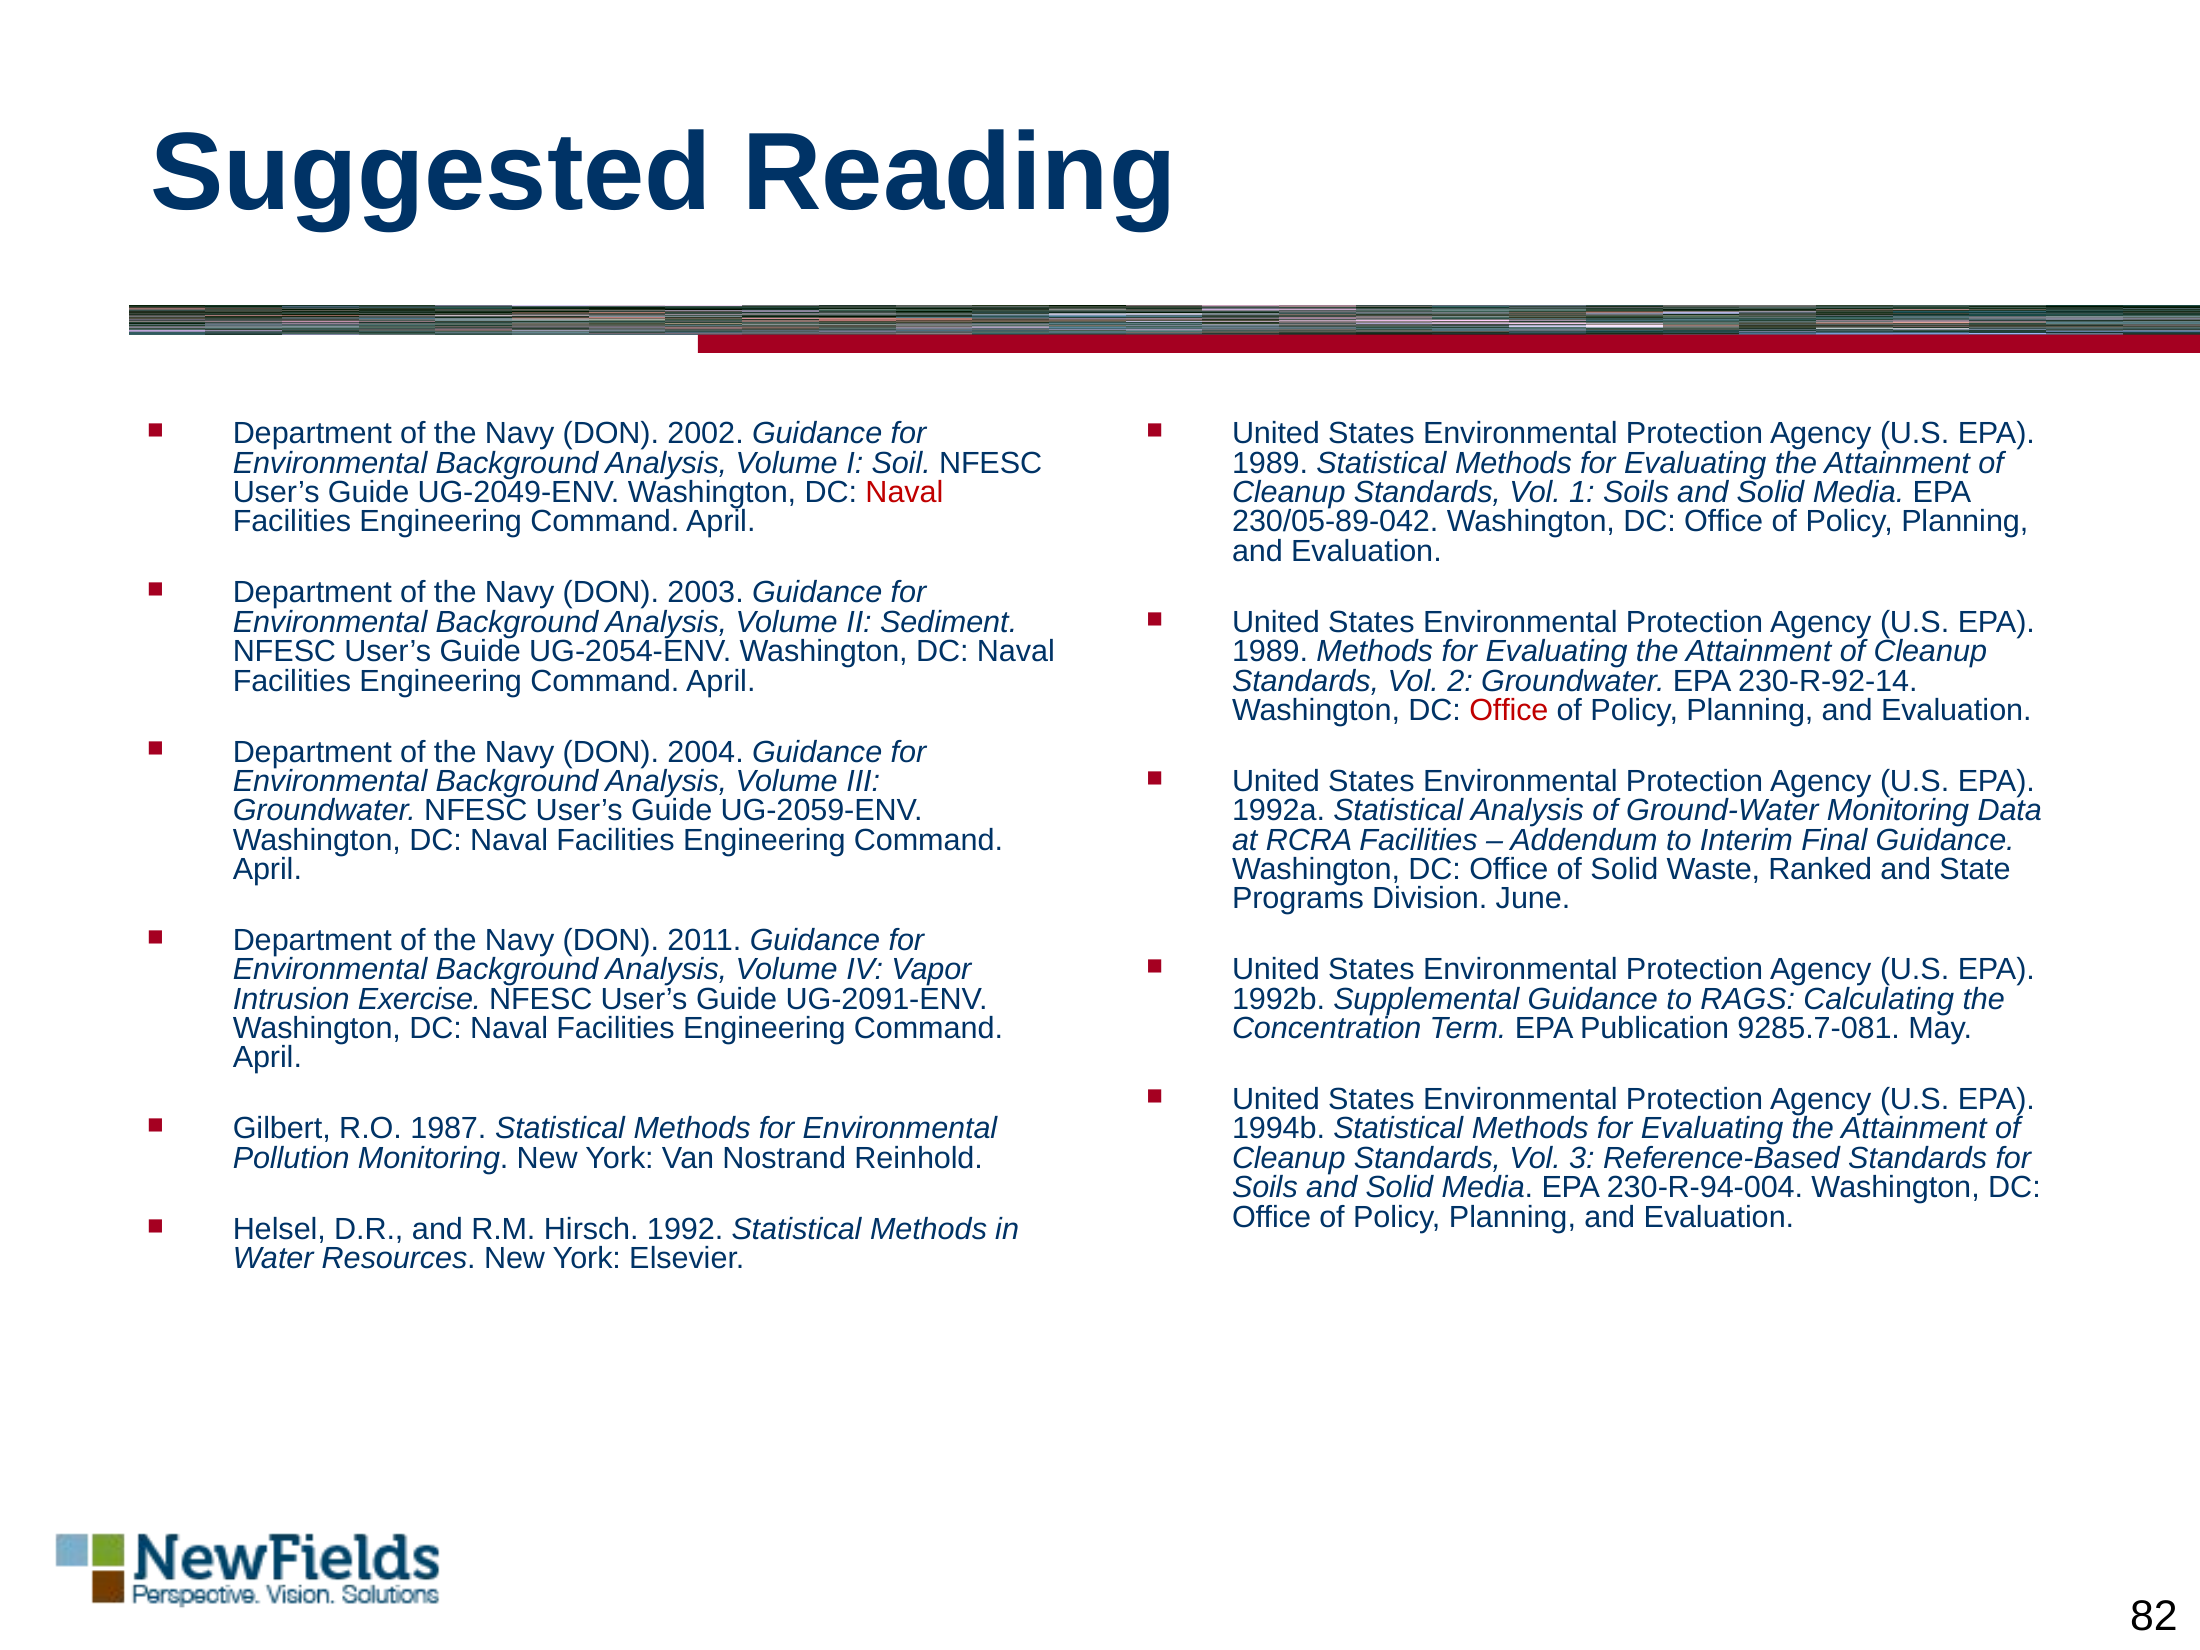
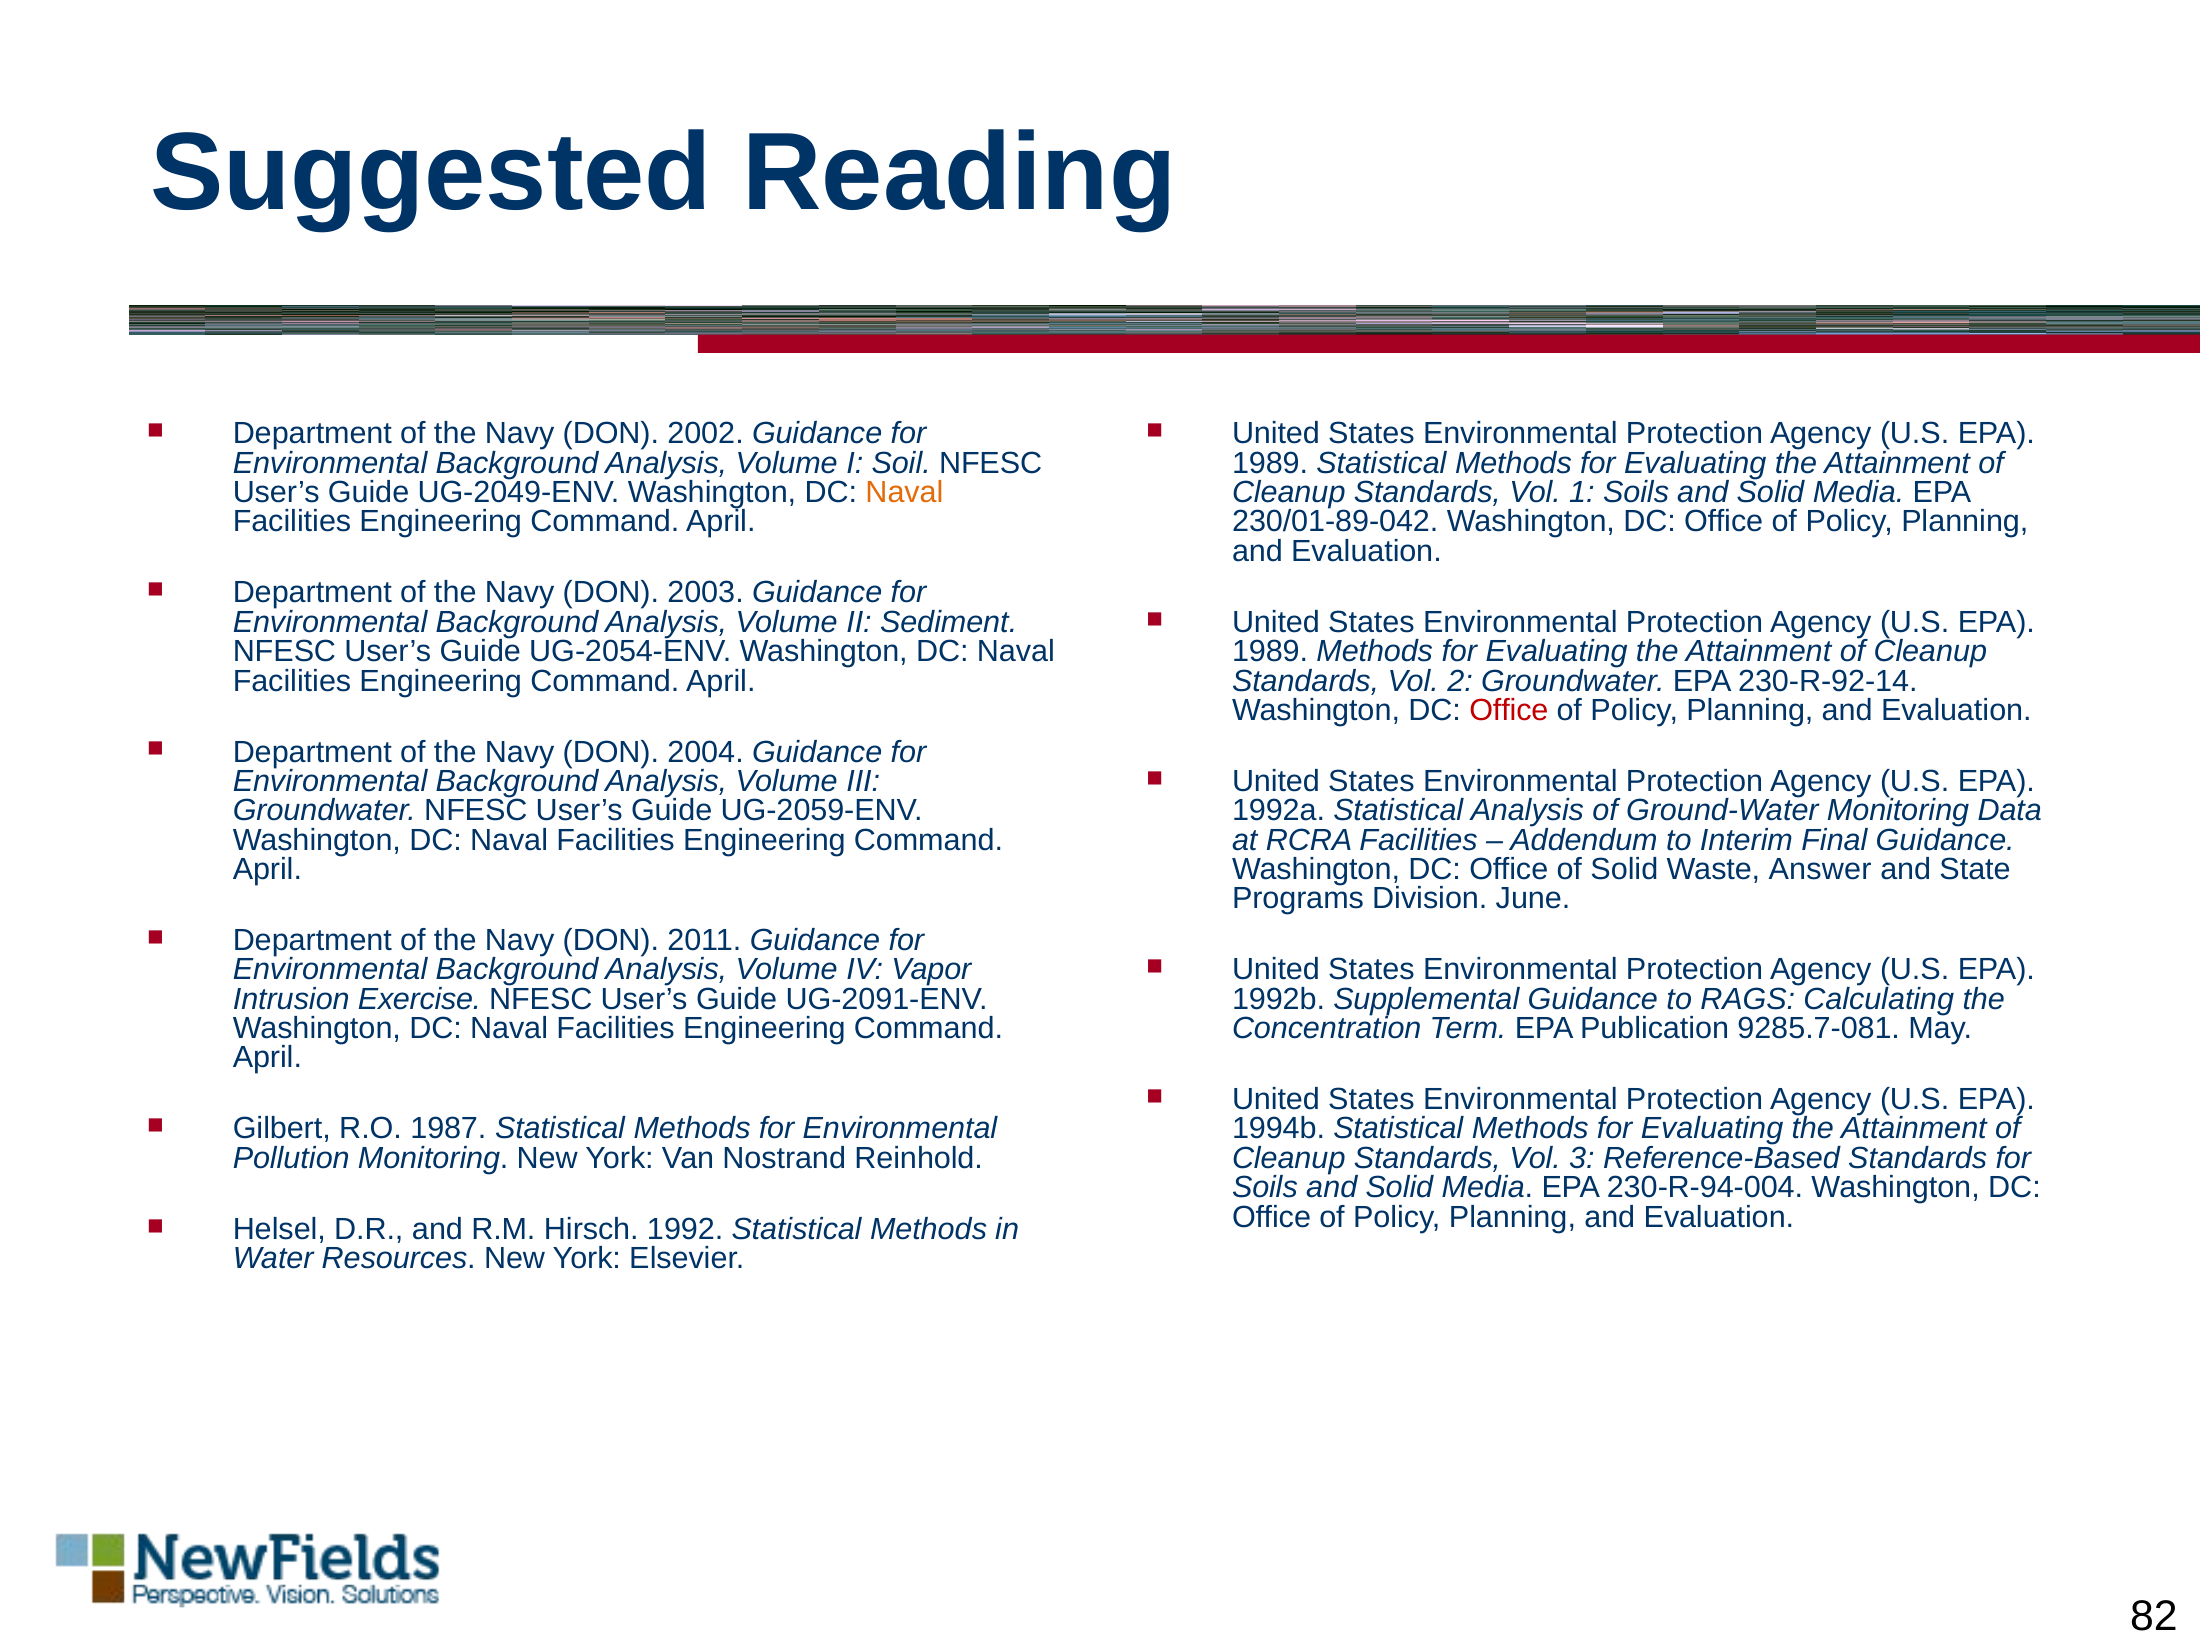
Naval at (904, 492) colour: red -> orange
230/05-89-042: 230/05-89-042 -> 230/01-89-042
Ranked: Ranked -> Answer
